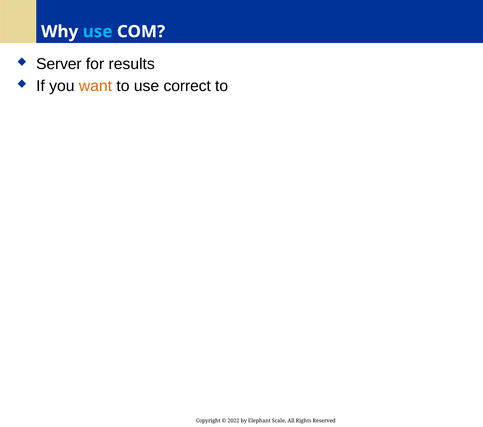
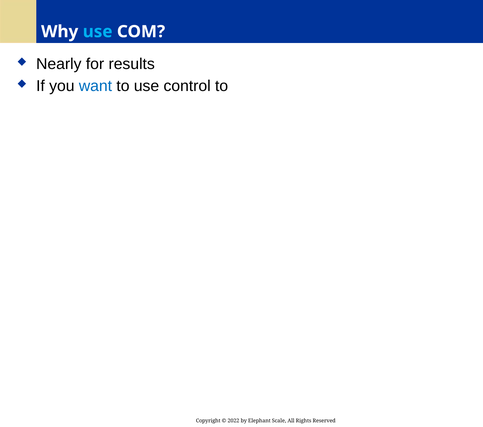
Server: Server -> Nearly
want colour: orange -> blue
correct: correct -> control
